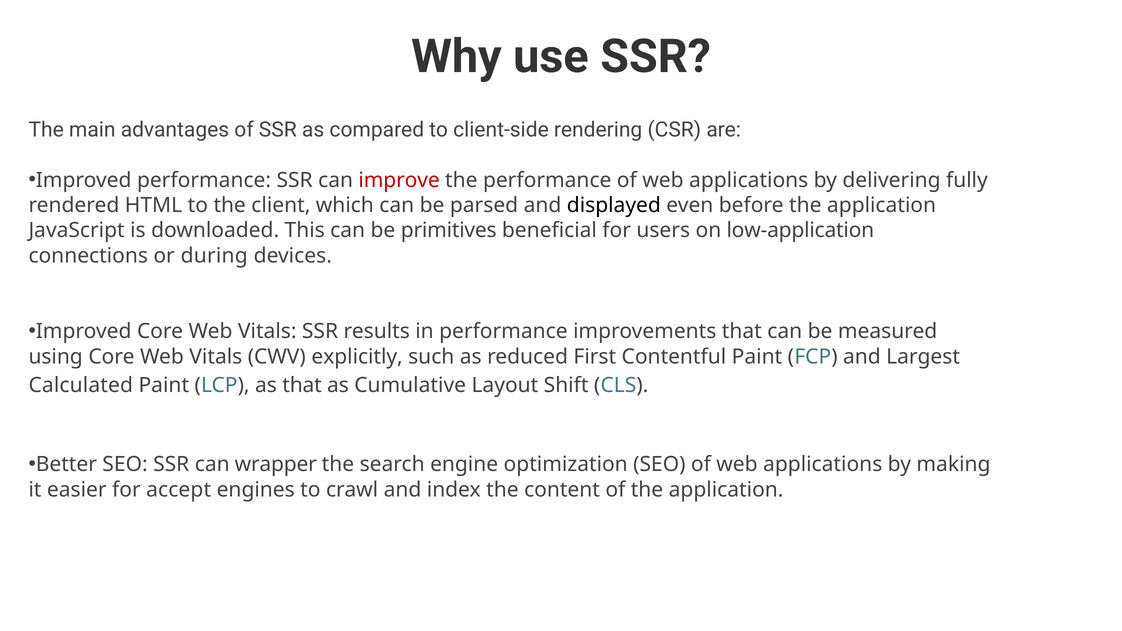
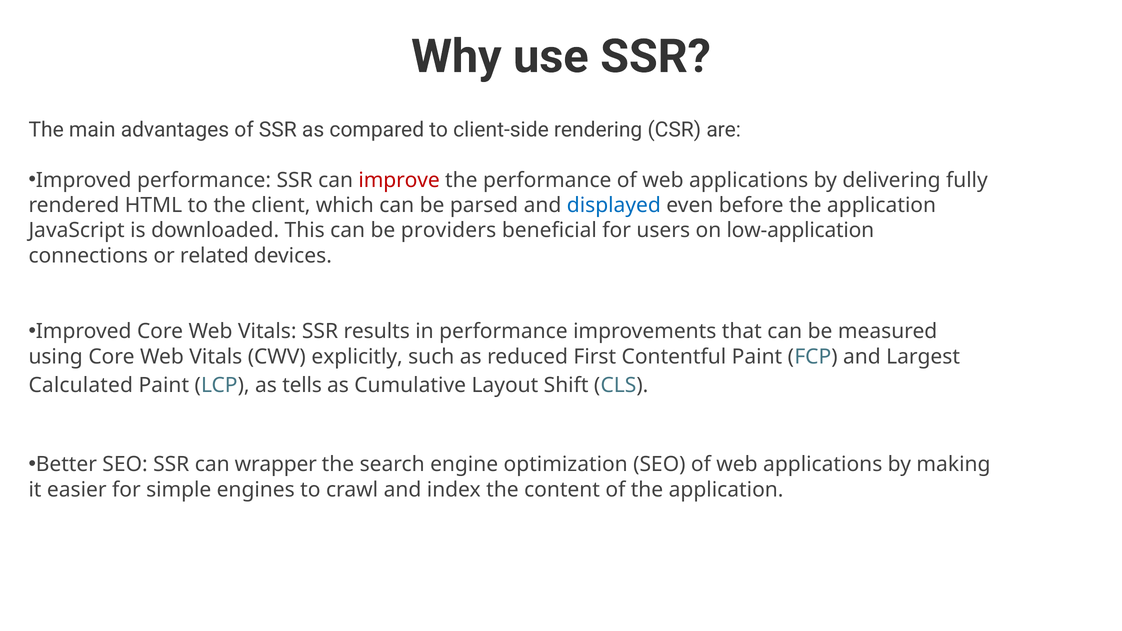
displayed colour: black -> blue
primitives: primitives -> providers
during: during -> related
as that: that -> tells
accept: accept -> simple
